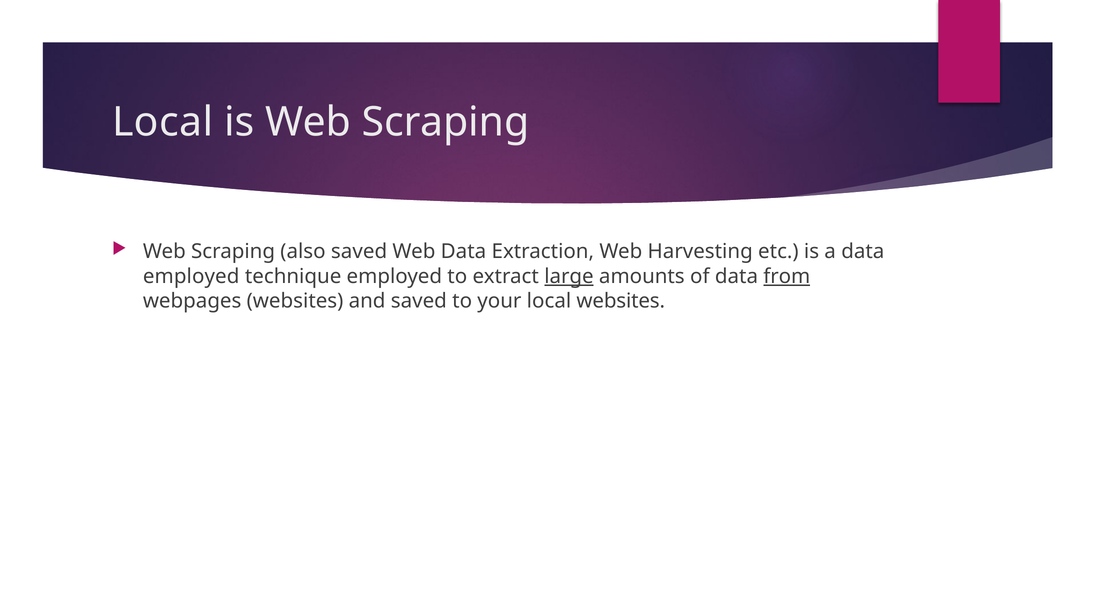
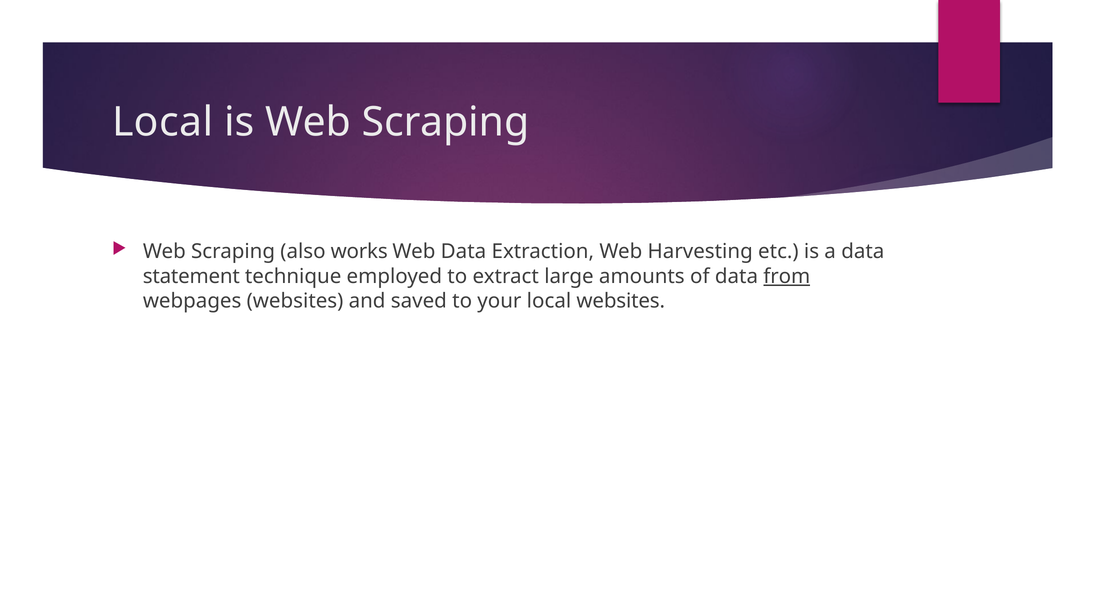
also saved: saved -> works
employed at (191, 277): employed -> statement
large underline: present -> none
